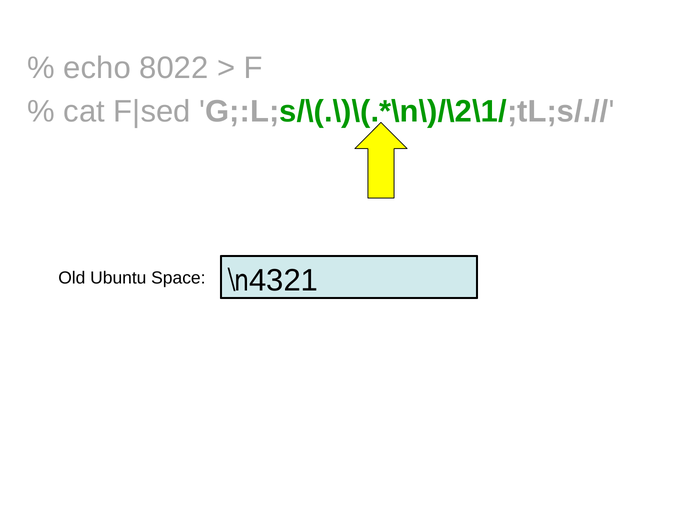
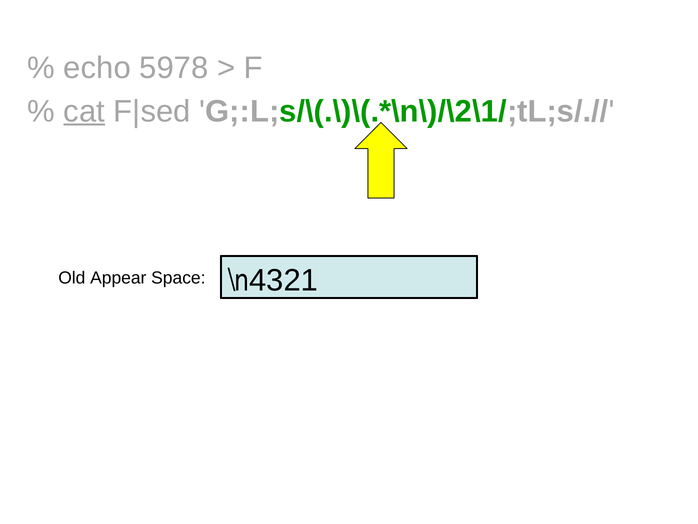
8022: 8022 -> 5978
cat underline: none -> present
Ubuntu: Ubuntu -> Appear
